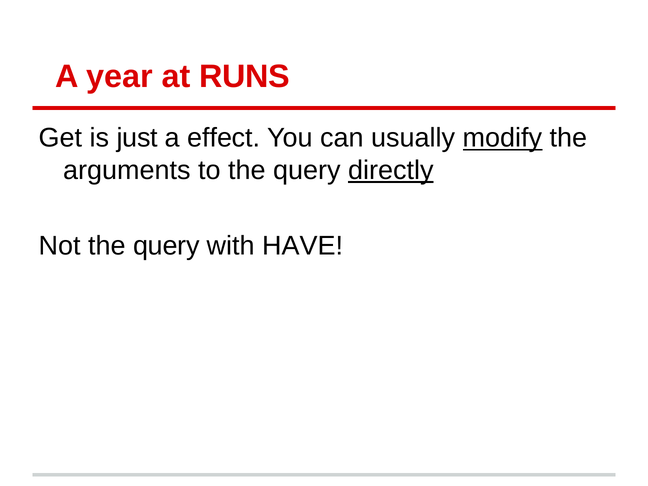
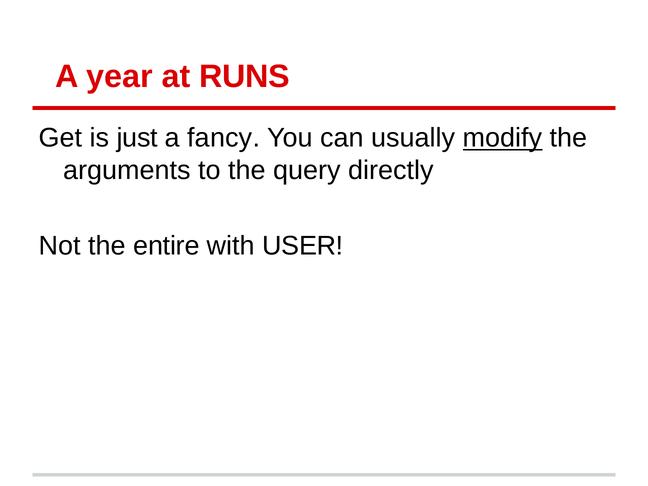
effect: effect -> fancy
directly underline: present -> none
Not the query: query -> entire
HAVE: HAVE -> USER
